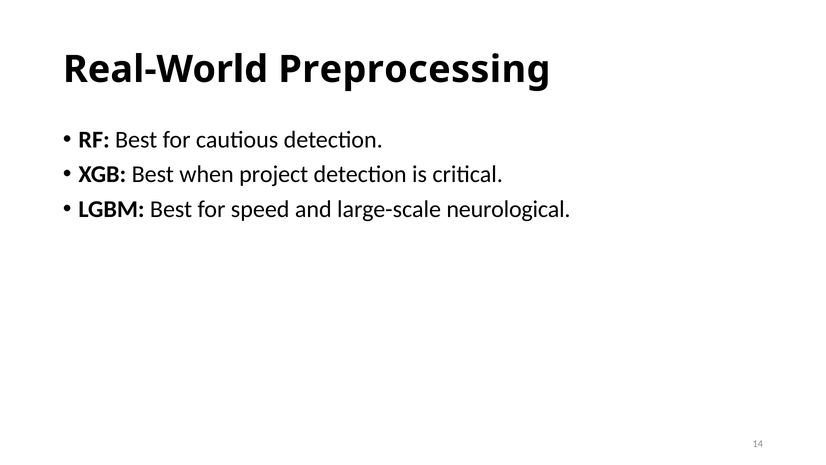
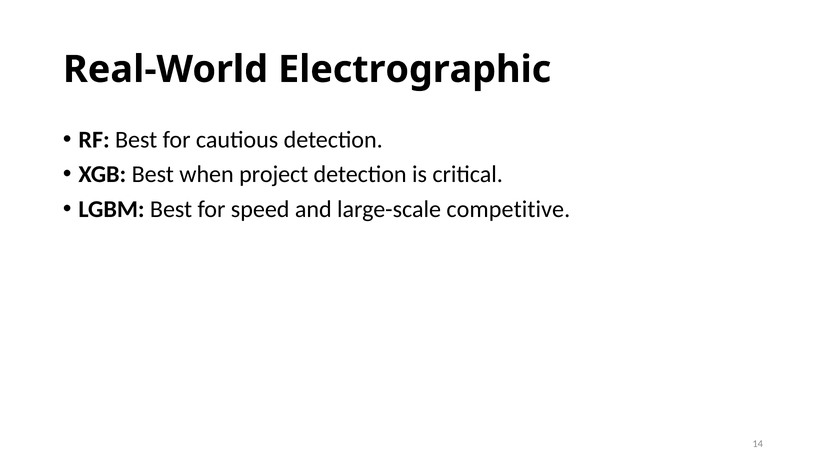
Preprocessing: Preprocessing -> Electrographic
neurological: neurological -> competitive
